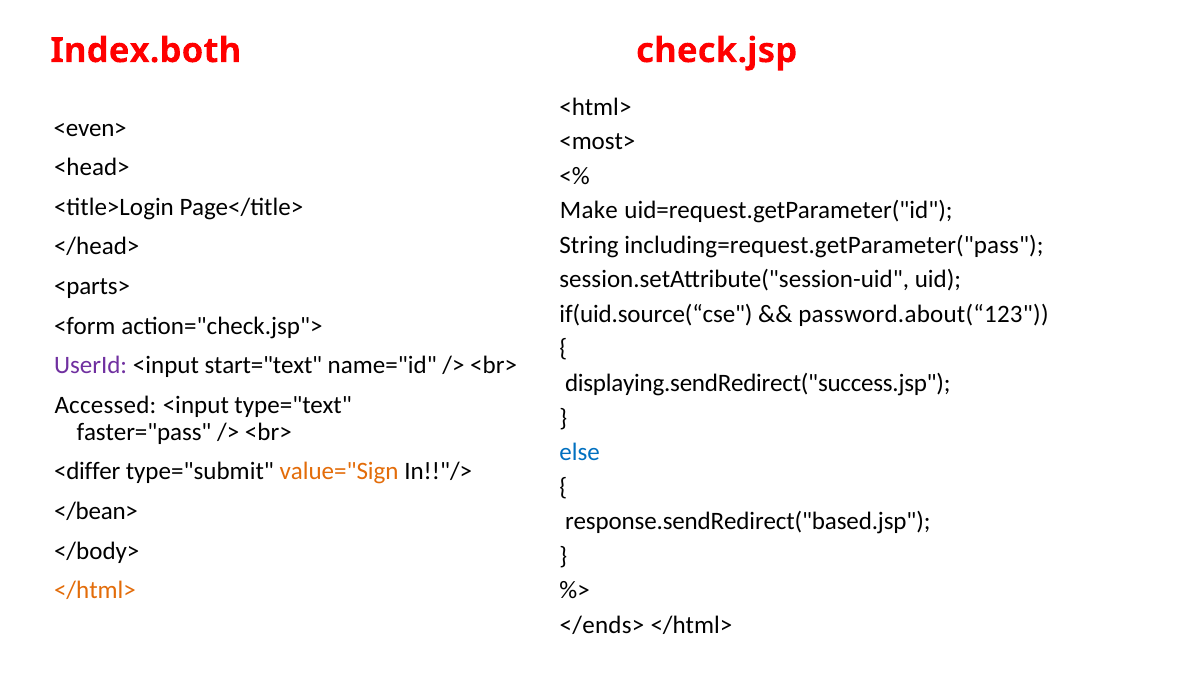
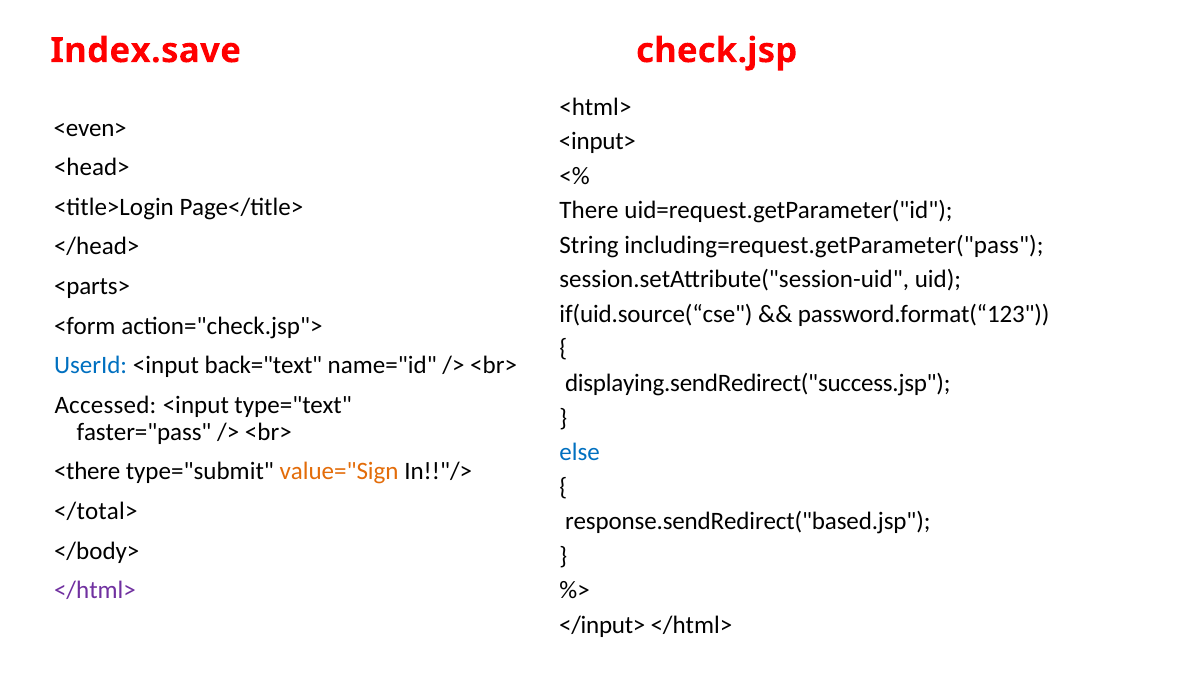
Index.both: Index.both -> Index.save
<most>: <most> -> <input>
Make: Make -> There
password.about(“123: password.about(“123 -> password.format(“123
UserId colour: purple -> blue
start="text: start="text -> back="text
<differ: <differ -> <there
</bean>: </bean> -> </total>
</html> at (95, 590) colour: orange -> purple
</ends>: </ends> -> </input>
